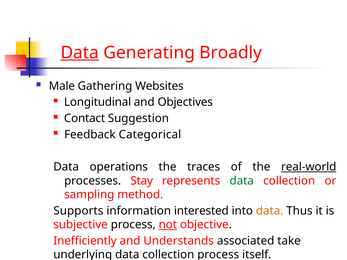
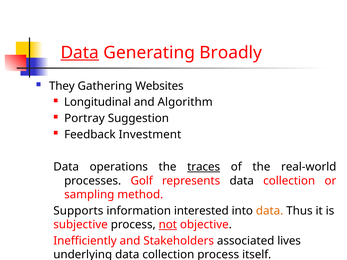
Male: Male -> They
Objectives: Objectives -> Algorithm
Contact: Contact -> Portray
Categorical: Categorical -> Investment
traces underline: none -> present
real-world underline: present -> none
Stay: Stay -> Golf
data at (242, 181) colour: green -> black
Understands: Understands -> Stakeholders
take: take -> lives
